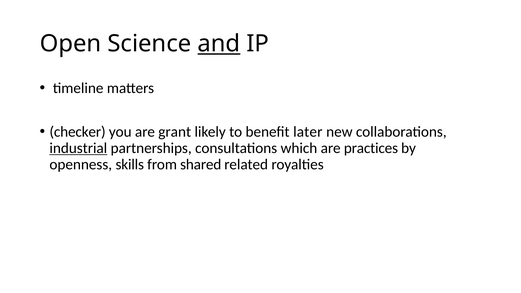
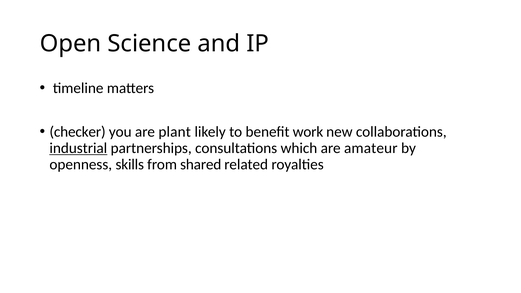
and underline: present -> none
grant: grant -> plant
later: later -> work
practices: practices -> amateur
